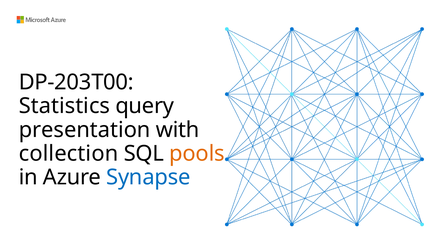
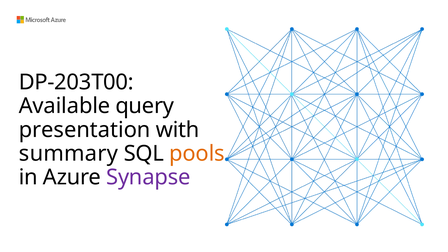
Statistics: Statistics -> Available
collection: collection -> summary
Synapse colour: blue -> purple
